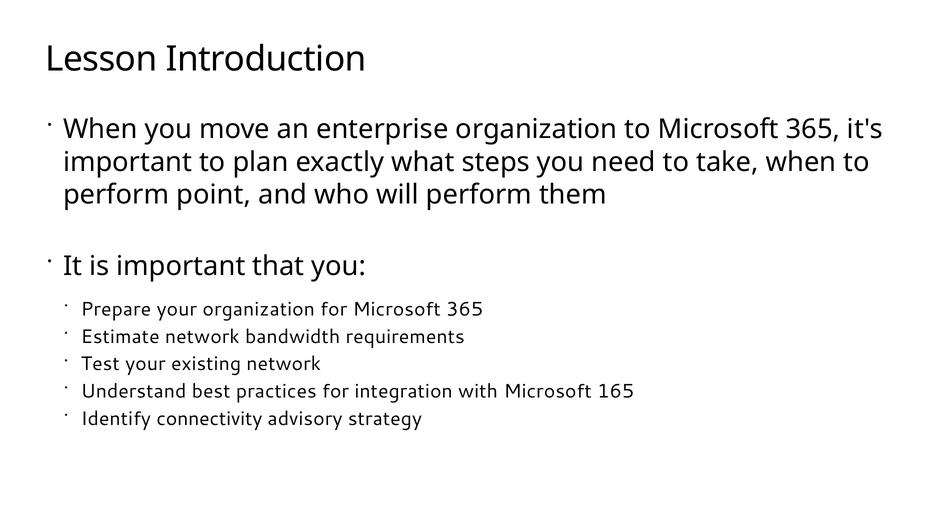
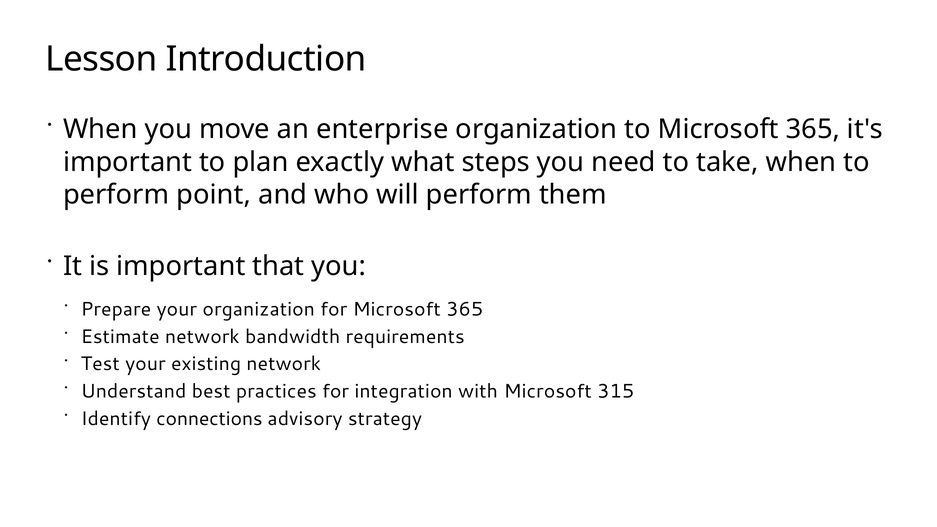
165: 165 -> 315
connectivity: connectivity -> connections
